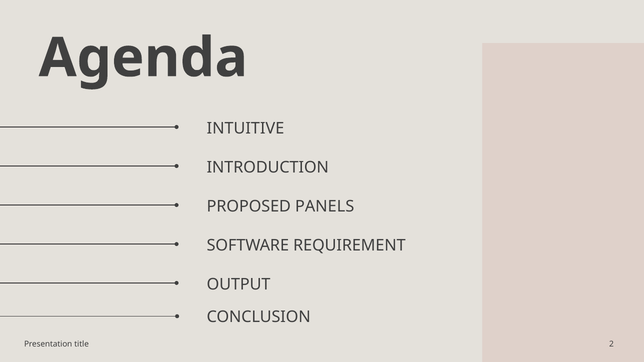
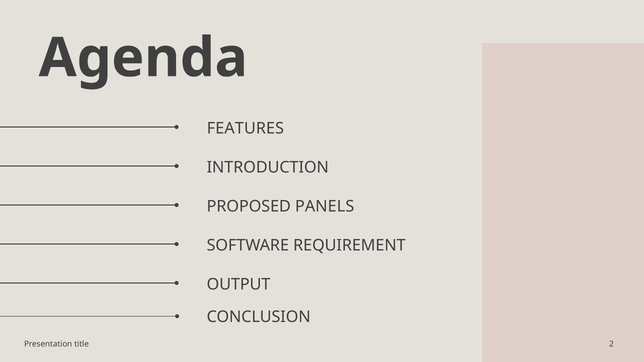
INTUITIVE: INTUITIVE -> FEATURES
